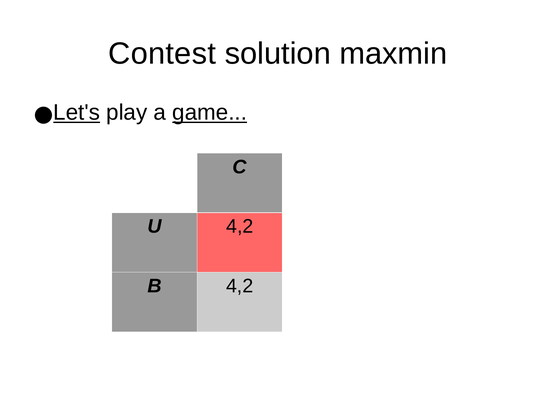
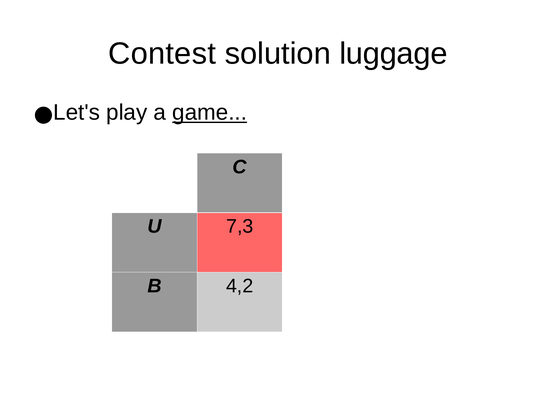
maxmin: maxmin -> luggage
Let's underline: present -> none
U 4,2: 4,2 -> 7,3
